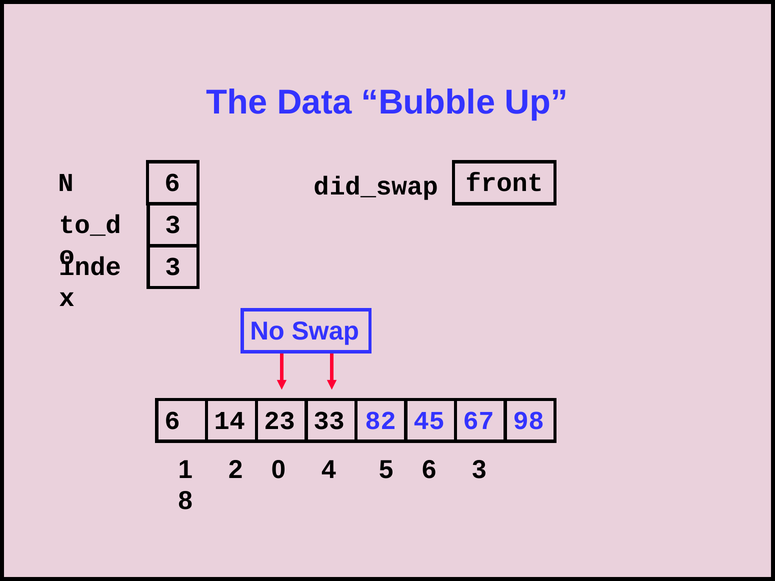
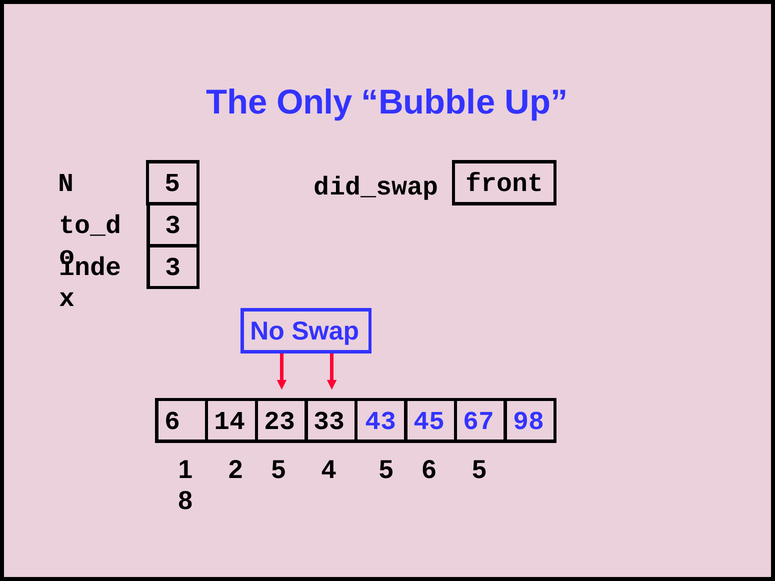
Data: Data -> Only
N 6: 6 -> 5
82: 82 -> 43
2 0: 0 -> 5
6 3: 3 -> 5
